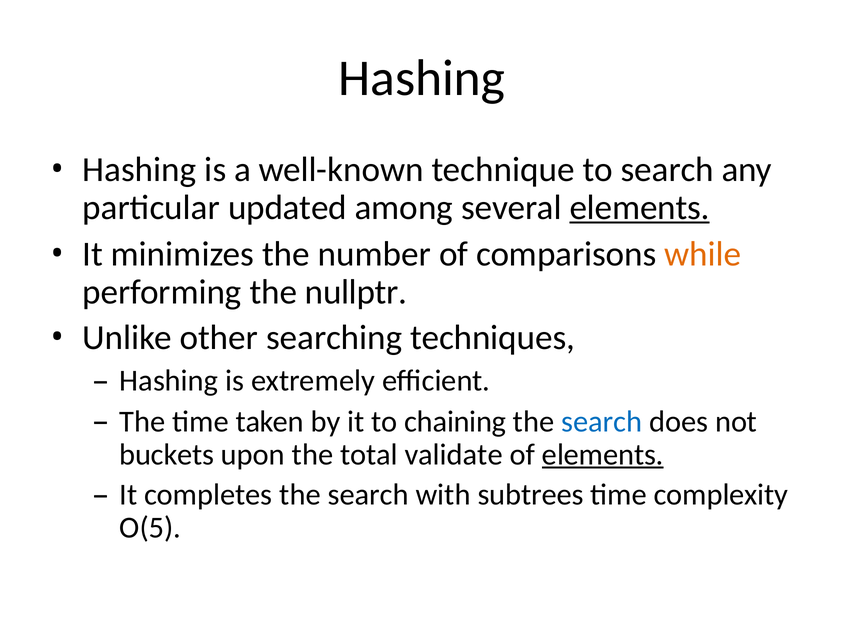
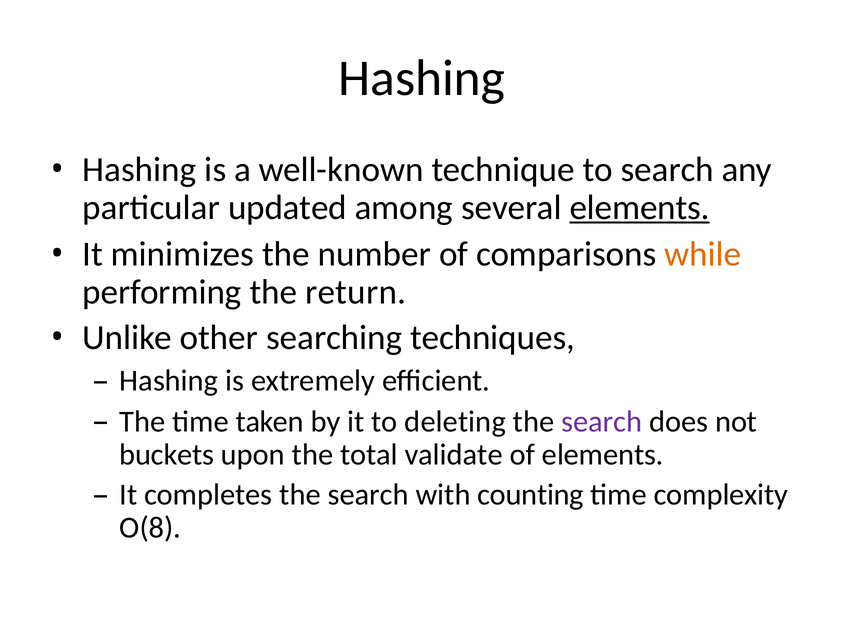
nullptr: nullptr -> return
chaining: chaining -> deleting
search at (602, 422) colour: blue -> purple
elements at (603, 455) underline: present -> none
subtrees: subtrees -> counting
O(5: O(5 -> O(8
